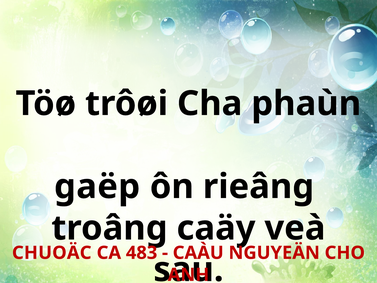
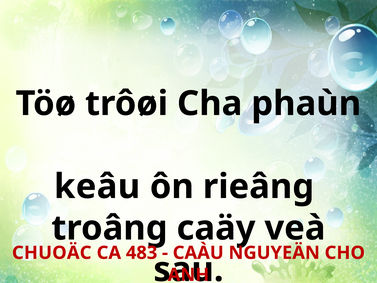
gaëp: gaëp -> keâu
